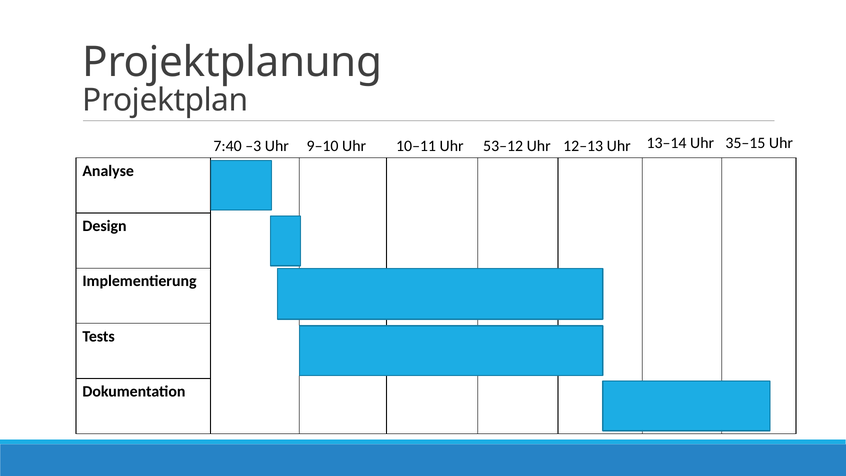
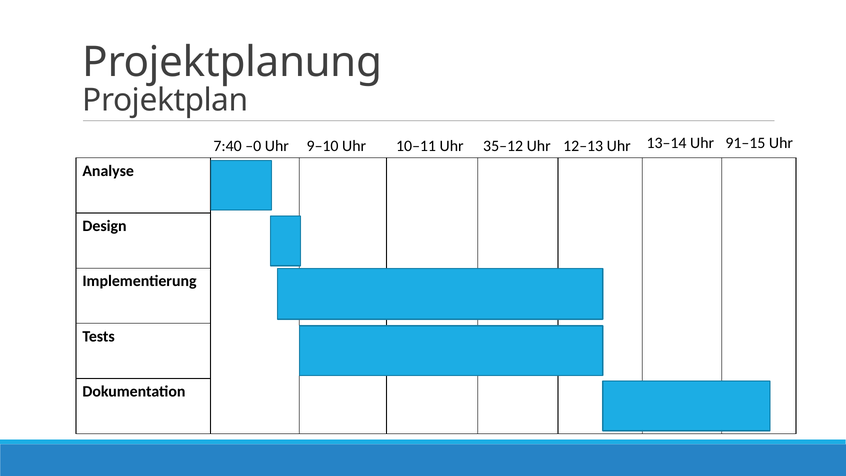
–3: –3 -> –0
53–12: 53–12 -> 35–12
35–15: 35–15 -> 91–15
